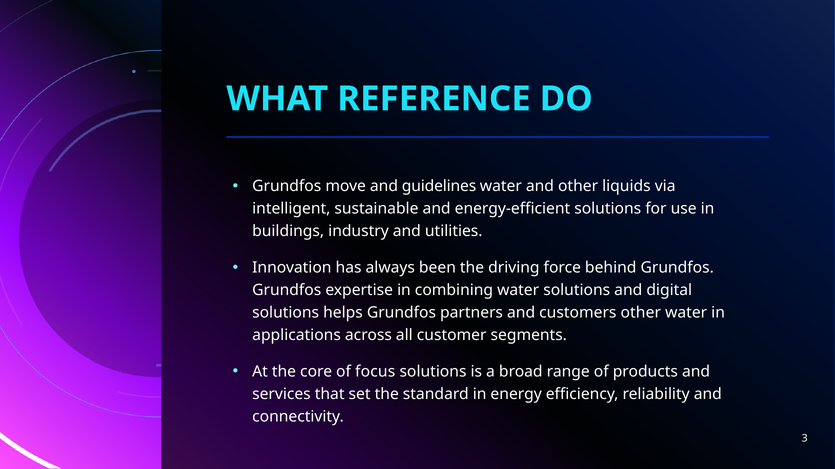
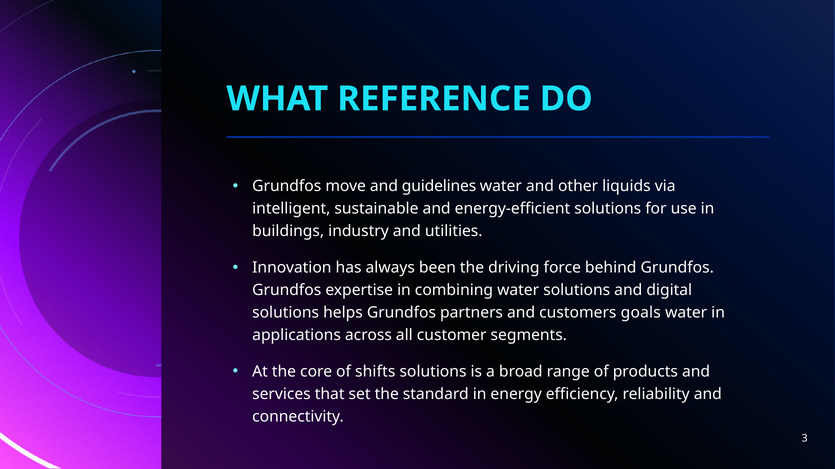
customers other: other -> goals
focus: focus -> shifts
